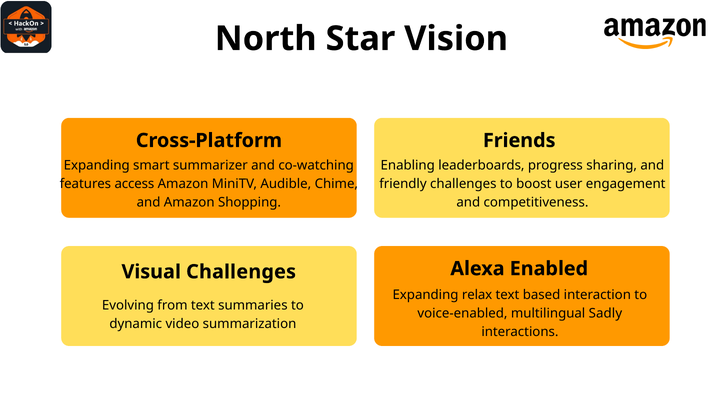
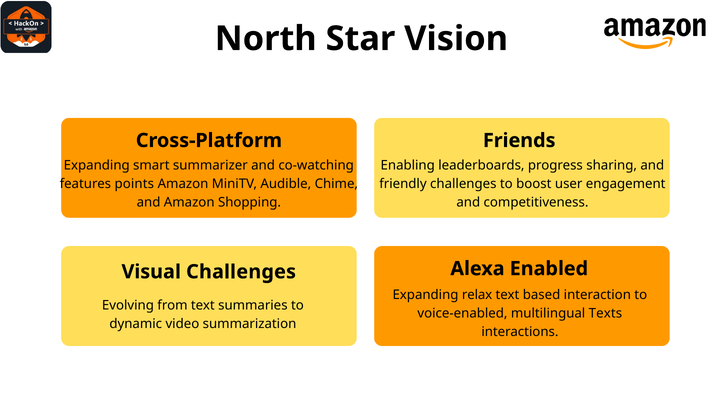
access: access -> points
Sadly: Sadly -> Texts
